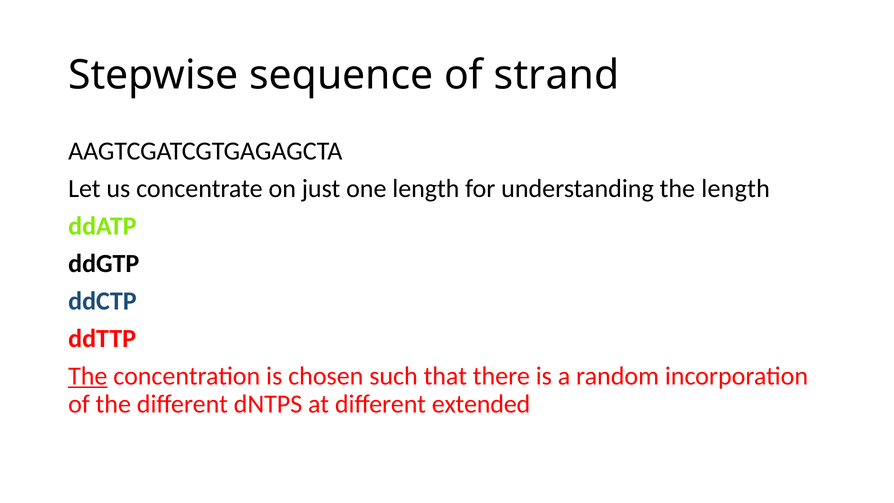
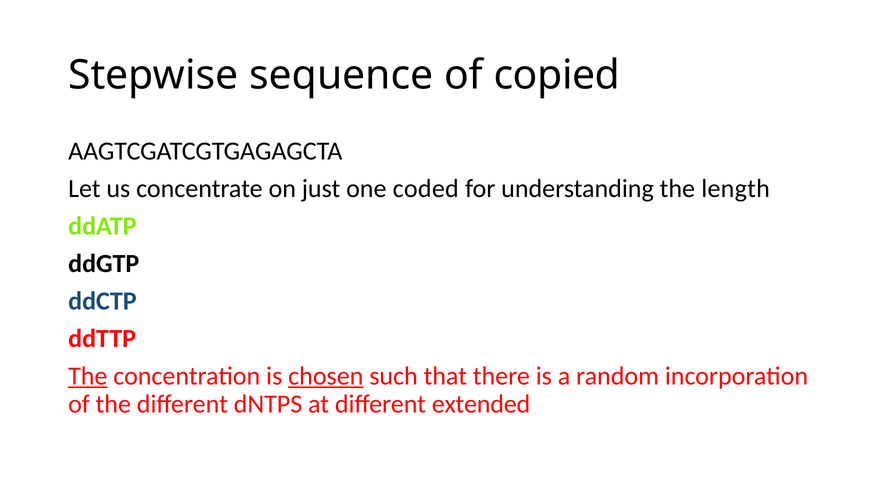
strand: strand -> copied
one length: length -> coded
chosen underline: none -> present
